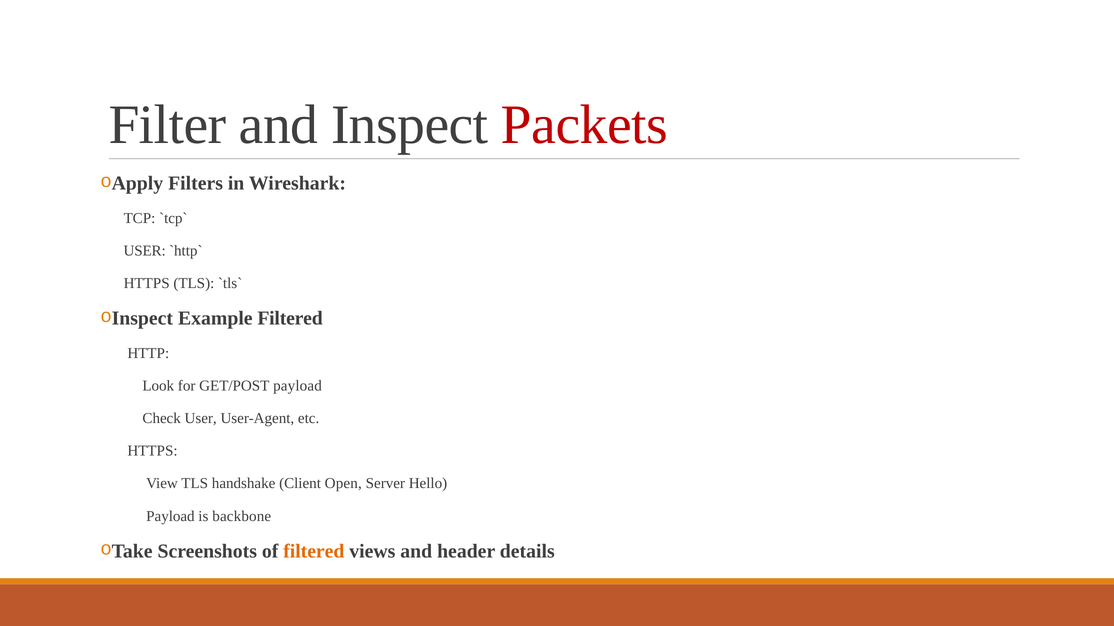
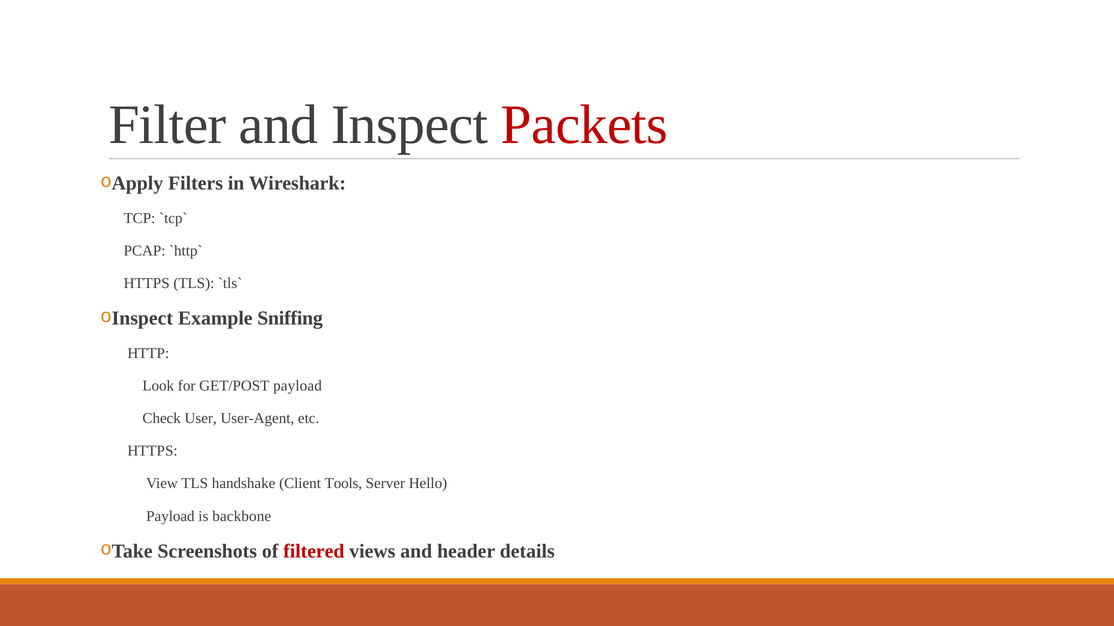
USER at (145, 251): USER -> PCAP
Example Filtered: Filtered -> Sniffing
Open: Open -> Tools
filtered at (314, 552) colour: orange -> red
